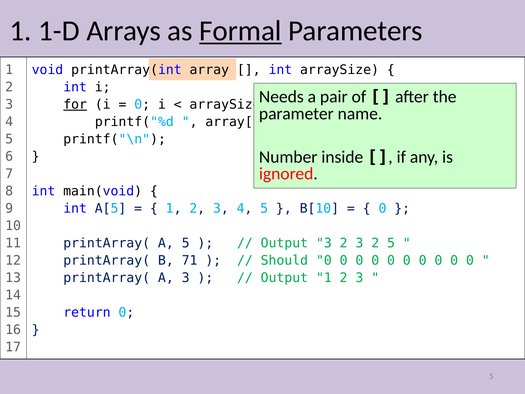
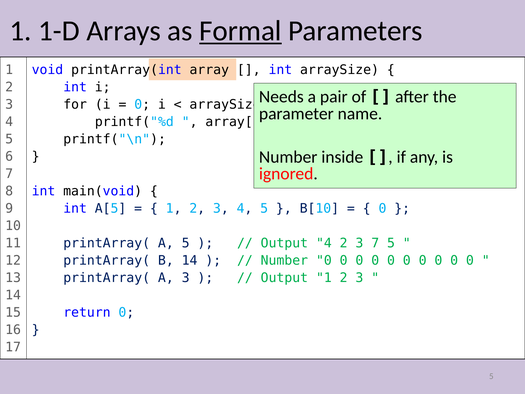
for underline: present -> none
Output 3: 3 -> 4
2 3 2: 2 -> 7
B 71: 71 -> 14
Should at (284, 260): Should -> Number
